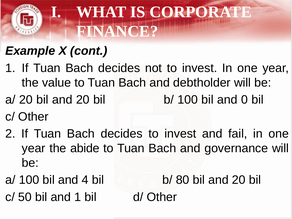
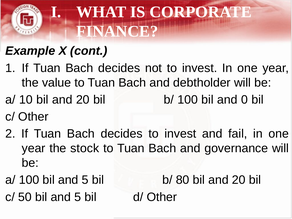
a/ 20: 20 -> 10
abide: abide -> stock
100 bil and 4: 4 -> 5
50 bil and 1: 1 -> 5
